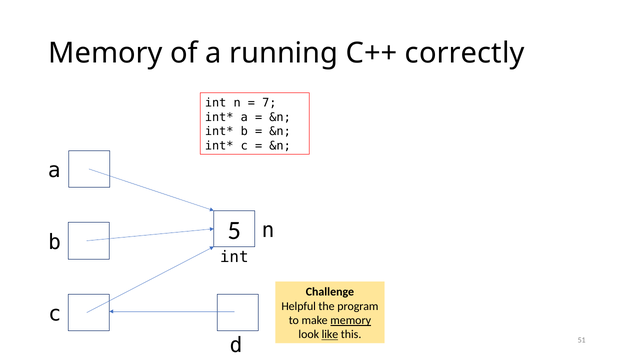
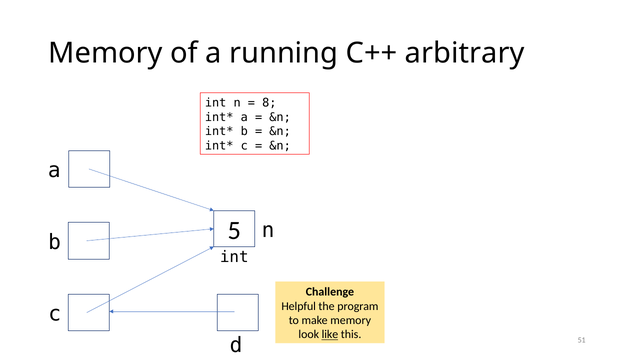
correctly: correctly -> arbitrary
7: 7 -> 8
memory at (351, 321) underline: present -> none
